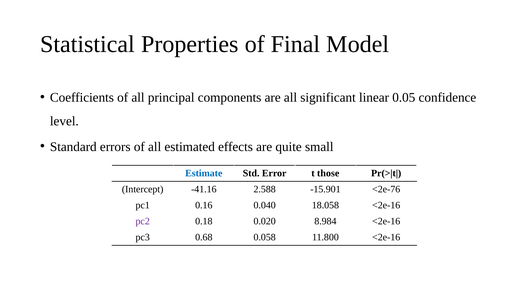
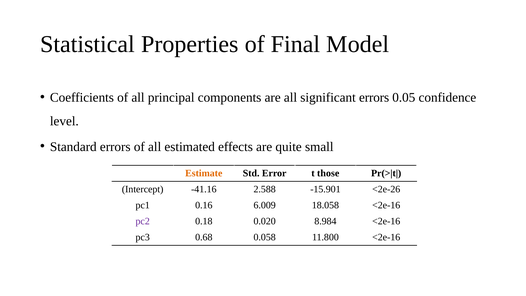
significant linear: linear -> errors
Estimate colour: blue -> orange
<2e-76: <2e-76 -> <2e-26
0.040: 0.040 -> 6.009
